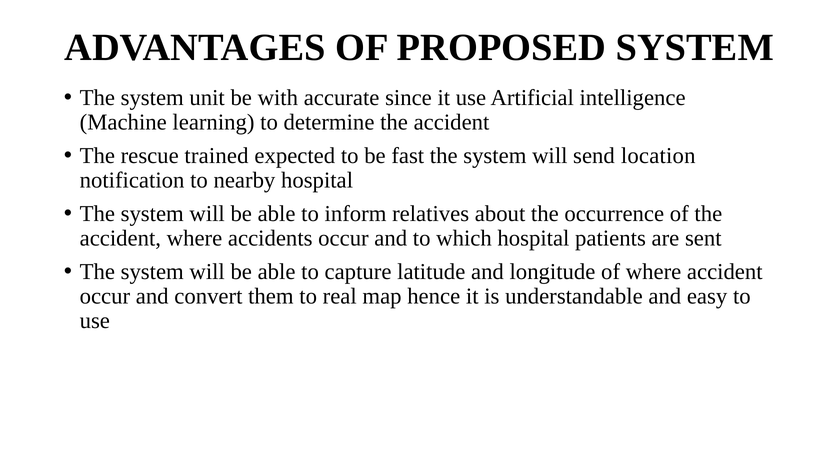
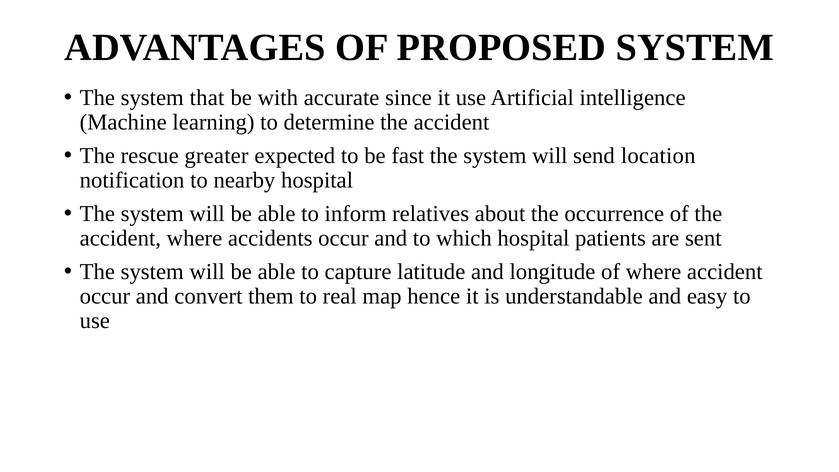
unit: unit -> that
trained: trained -> greater
